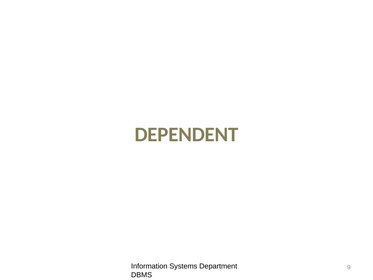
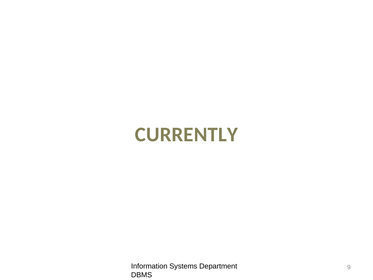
DEPENDENT: DEPENDENT -> CURRENTLY
